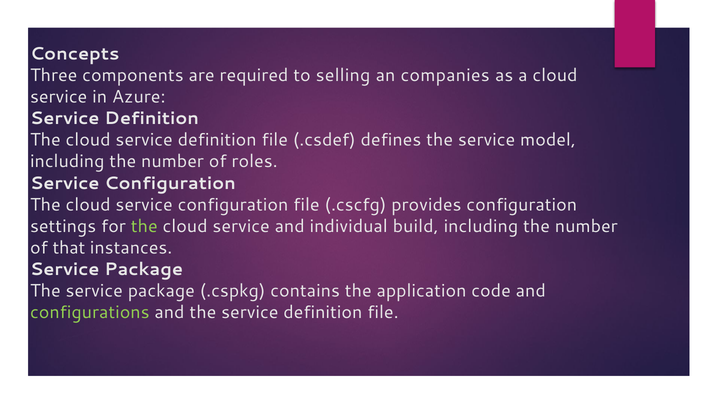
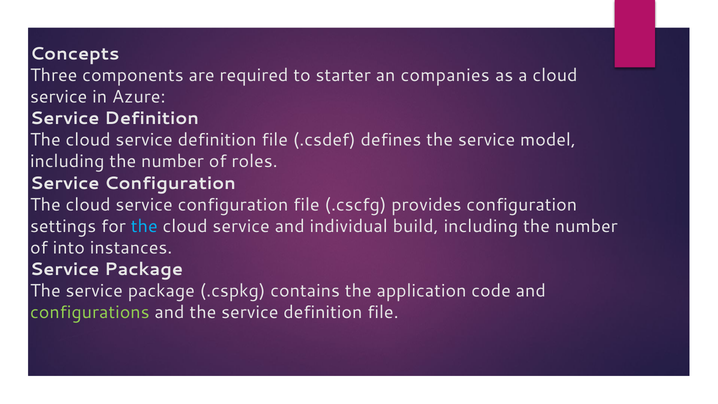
selling: selling -> starter
the at (144, 226) colour: light green -> light blue
that: that -> into
